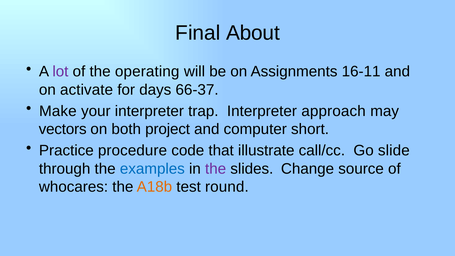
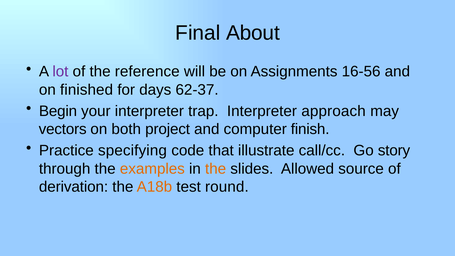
operating: operating -> reference
16-11: 16-11 -> 16-56
activate: activate -> finished
66-37: 66-37 -> 62-37
Make: Make -> Begin
short: short -> finish
procedure: procedure -> specifying
slide: slide -> story
examples colour: blue -> orange
the at (216, 169) colour: purple -> orange
Change: Change -> Allowed
whocares: whocares -> derivation
